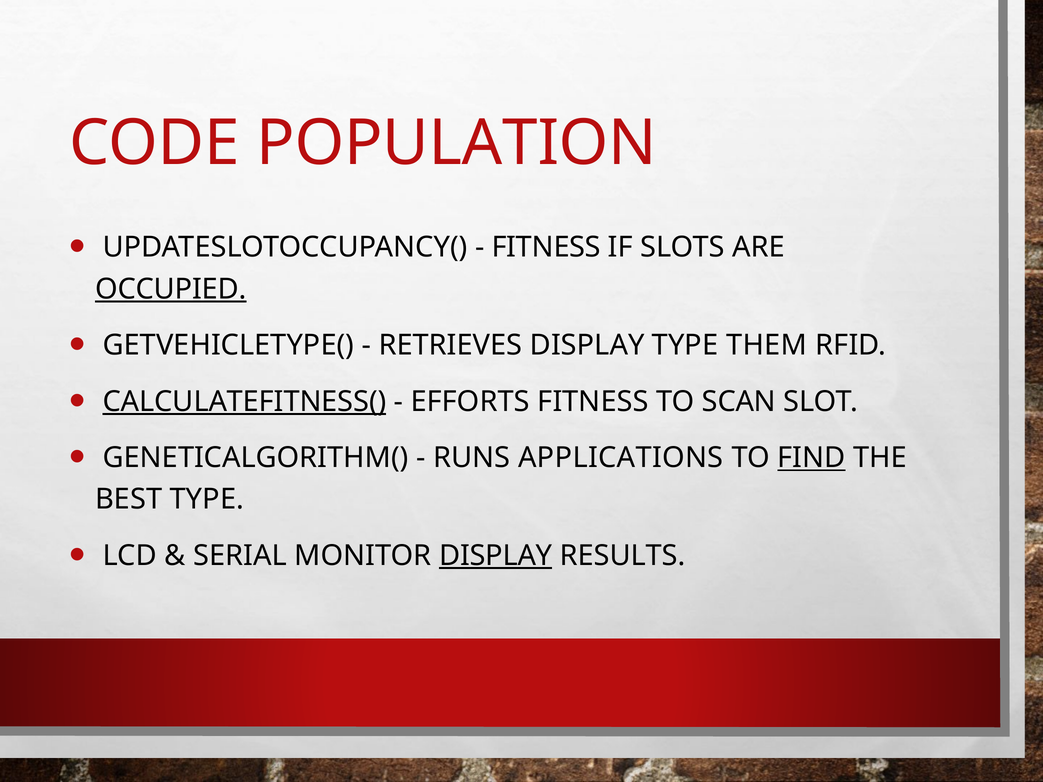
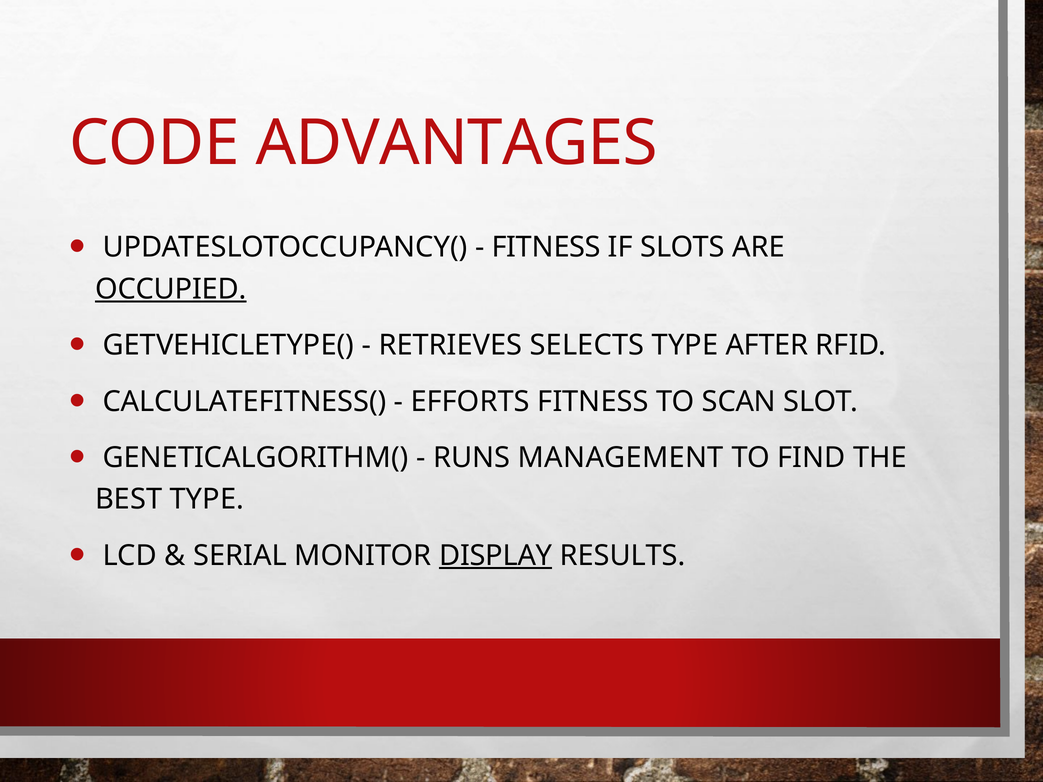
POPULATION: POPULATION -> ADVANTAGES
RETRIEVES DISPLAY: DISPLAY -> SELECTS
THEM: THEM -> AFTER
CALCULATEFITNESS( underline: present -> none
APPLICATIONS: APPLICATIONS -> MANAGEMENT
FIND underline: present -> none
